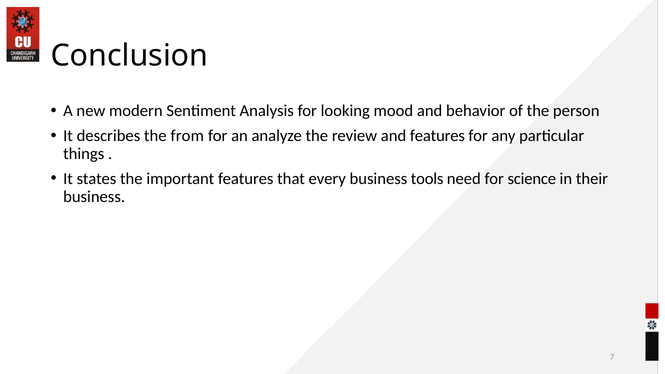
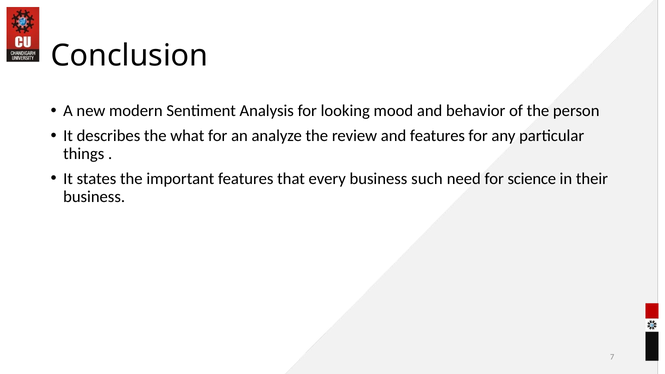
from: from -> what
tools: tools -> such
